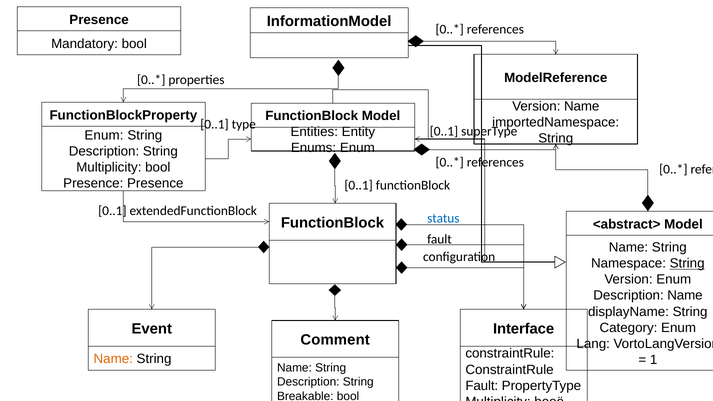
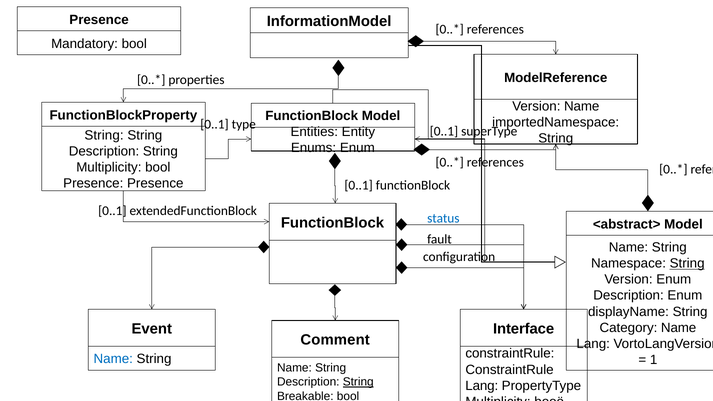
Enum at (104, 135): Enum -> String
Description Name: Name -> Enum
Category Enum: Enum -> Name
Name at (113, 359) colour: orange -> blue
String at (358, 382) underline: none -> present
Fault at (482, 386): Fault -> Lang
